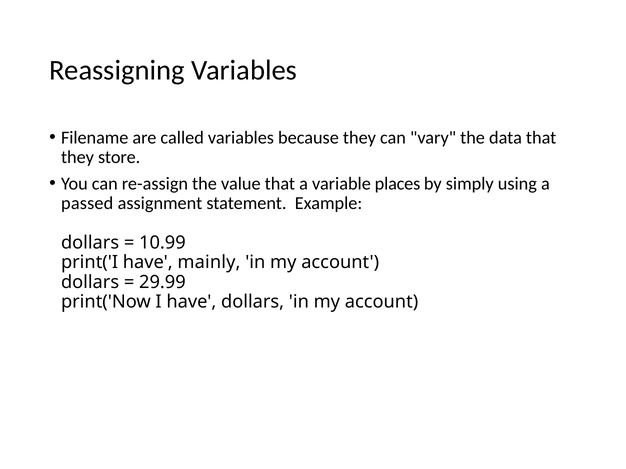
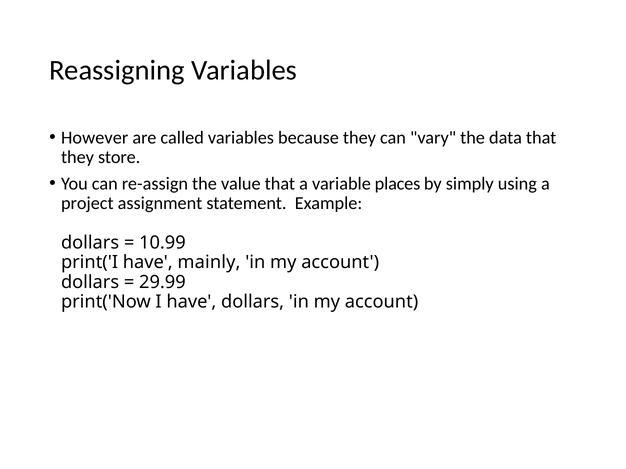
Filename: Filename -> However
passed: passed -> project
